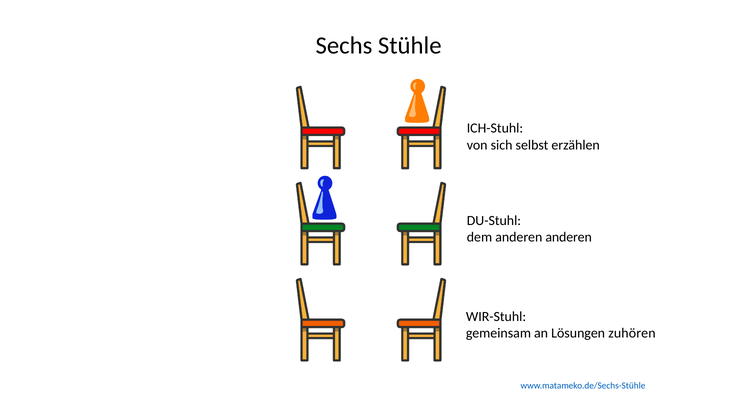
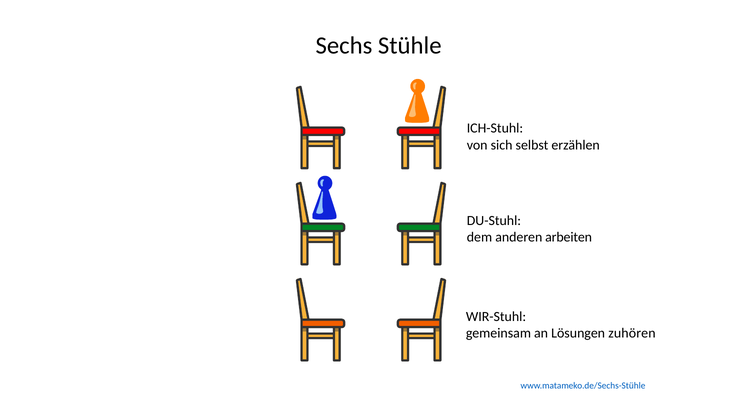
anderen anderen: anderen -> arbeiten
